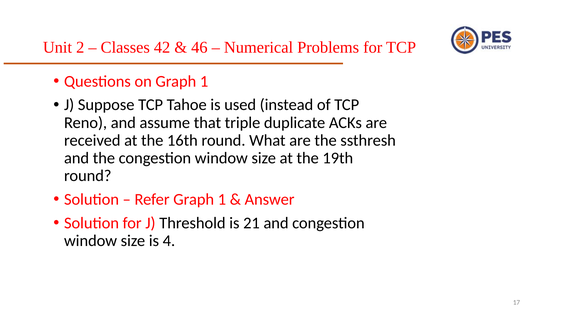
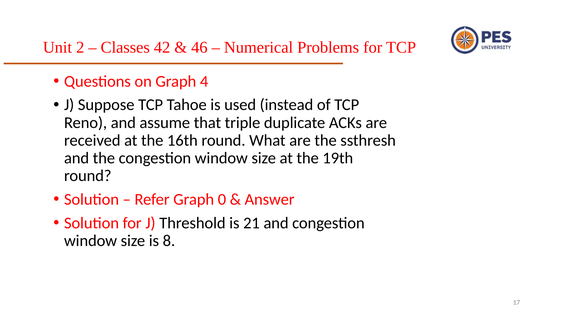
on Graph 1: 1 -> 4
Refer Graph 1: 1 -> 0
4: 4 -> 8
